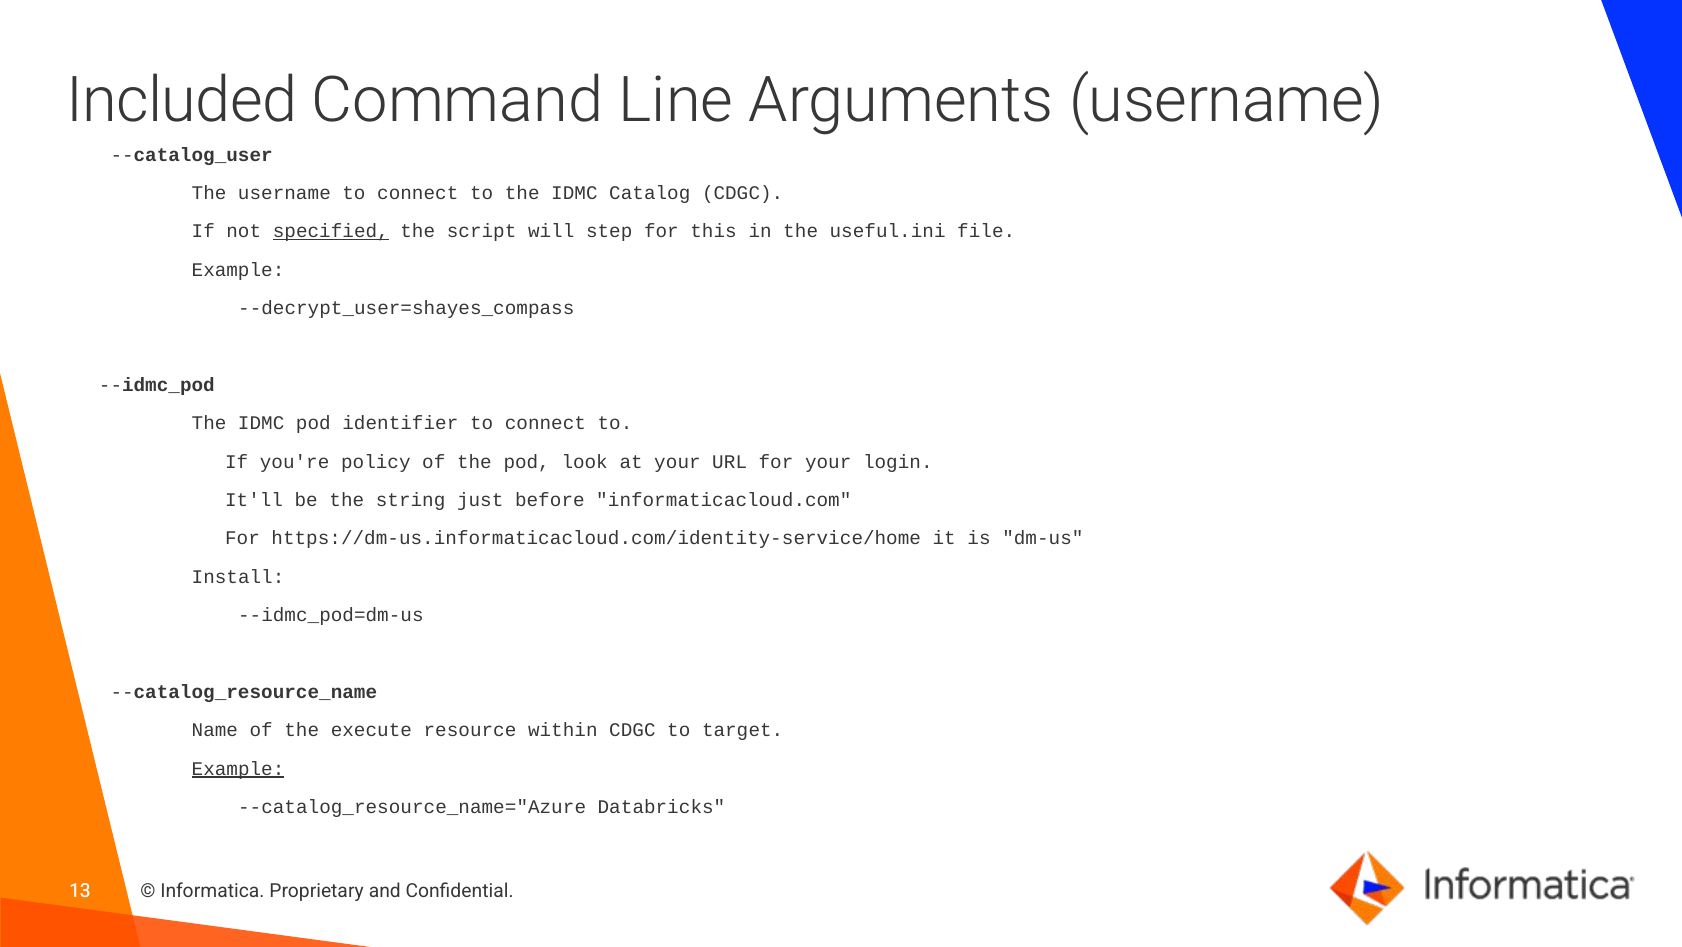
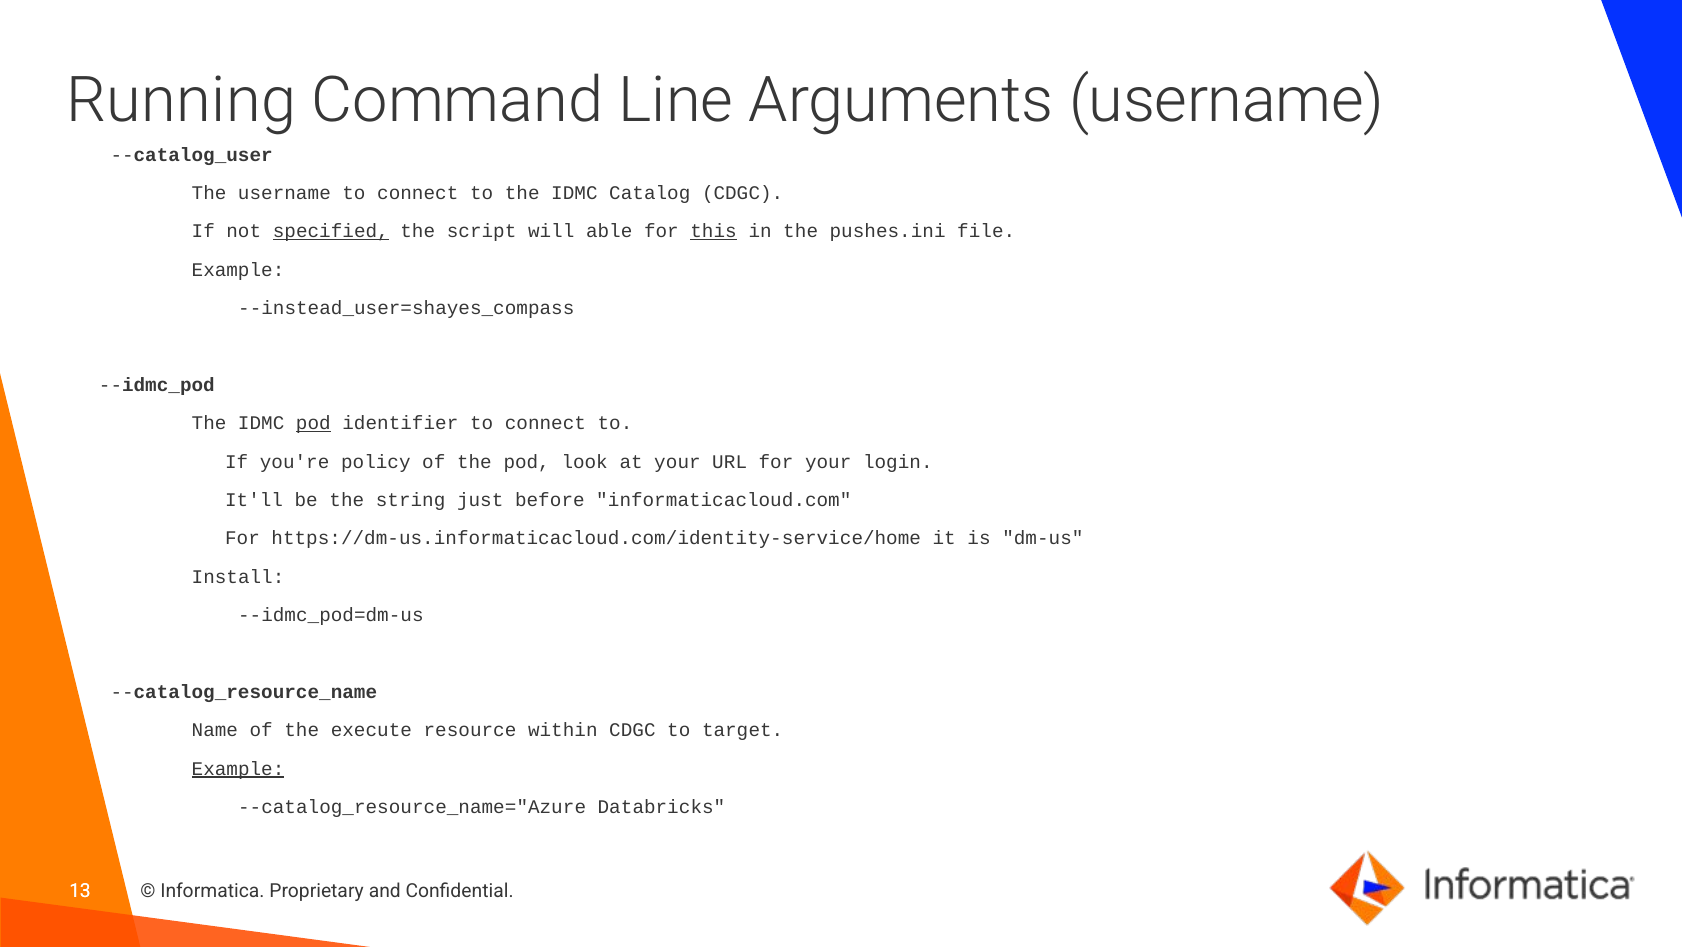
Included: Included -> Running
step: step -> able
this underline: none -> present
useful.ini: useful.ini -> pushes.ini
--decrypt_user=shayes_compass: --decrypt_user=shayes_compass -> --instead_user=shayes_compass
pod at (313, 423) underline: none -> present
